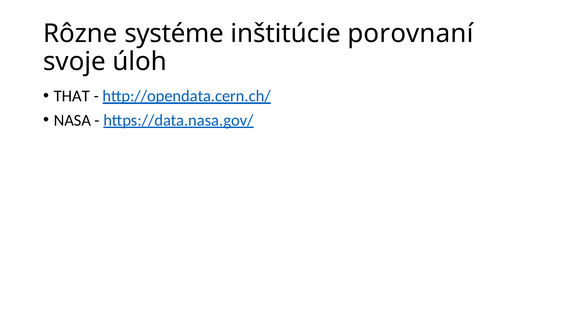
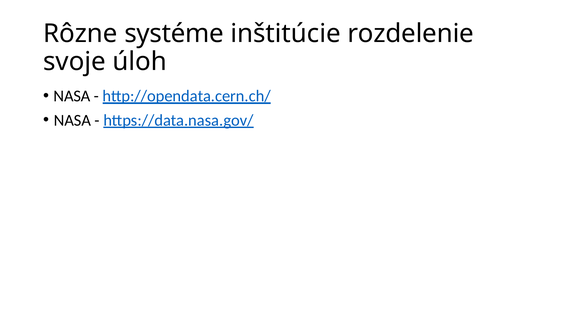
porovnaní: porovnaní -> rozdelenie
THAT at (72, 96): THAT -> NASA
